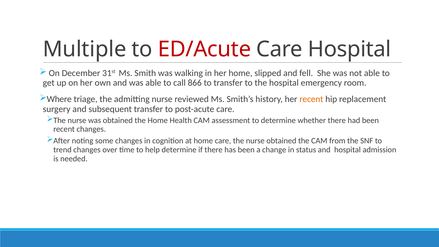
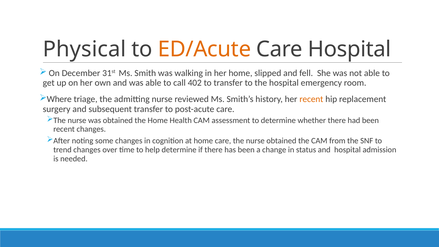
Multiple: Multiple -> Physical
ED/Acute colour: red -> orange
866: 866 -> 402
